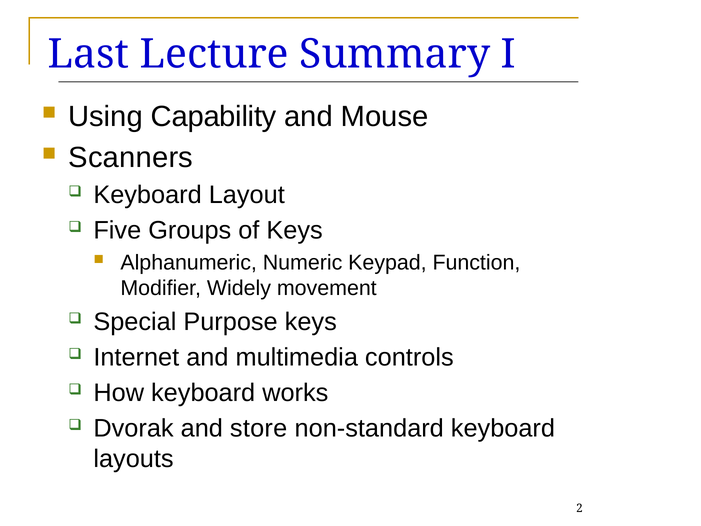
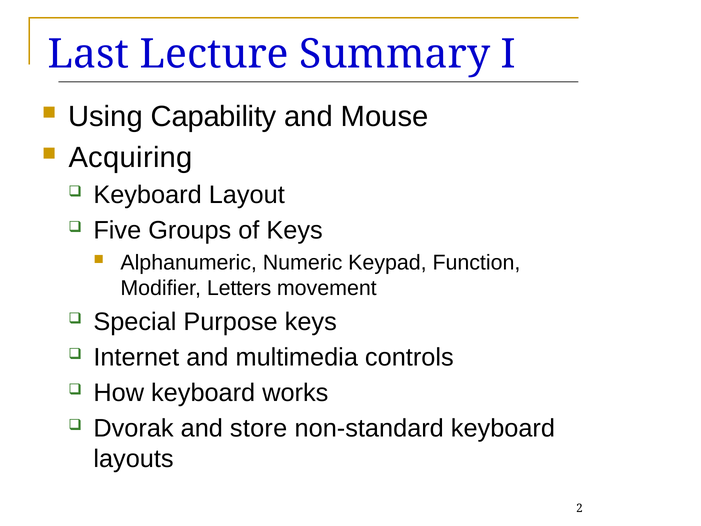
Scanners: Scanners -> Acquiring
Widely: Widely -> Letters
